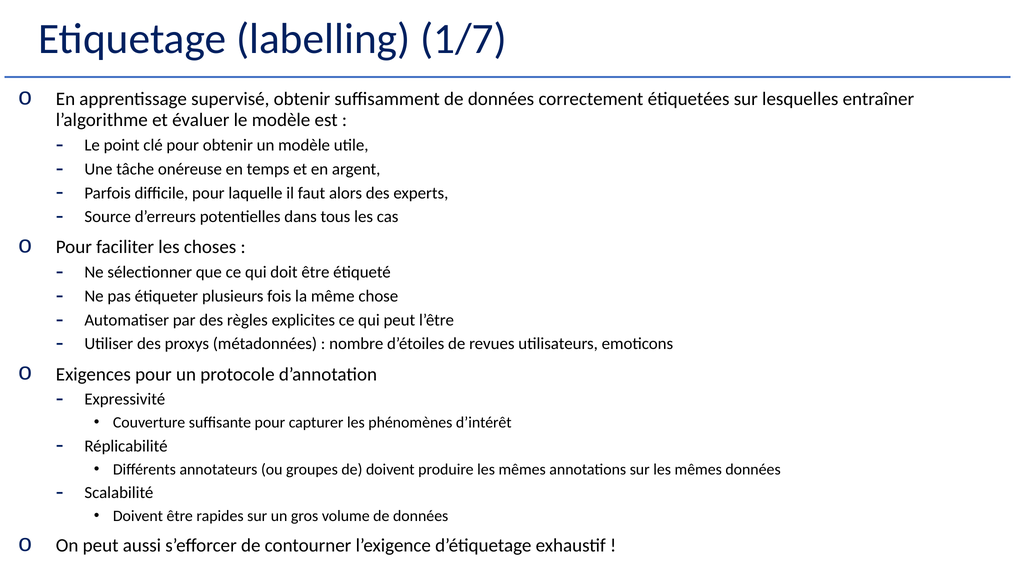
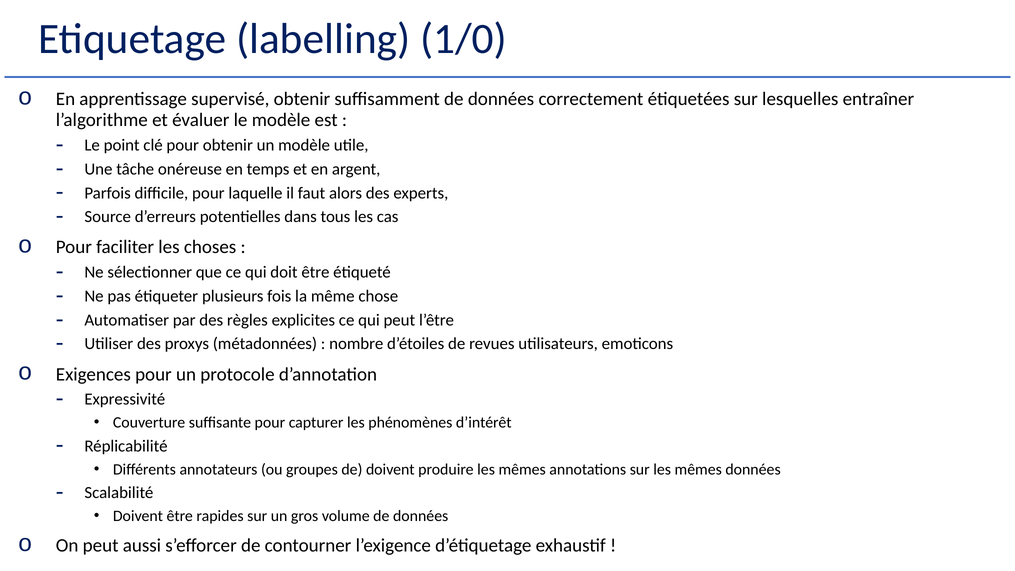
1/7: 1/7 -> 1/0
